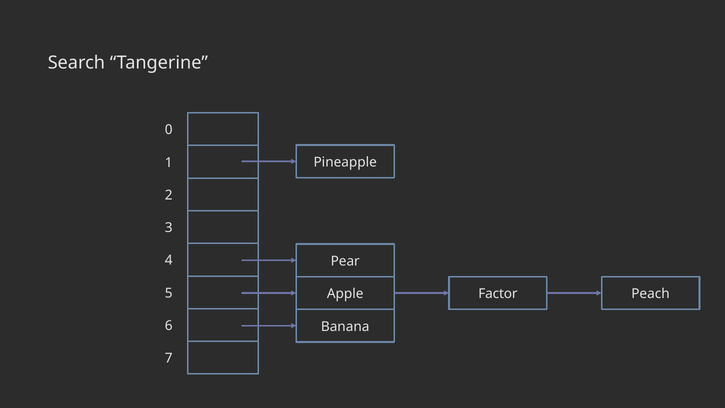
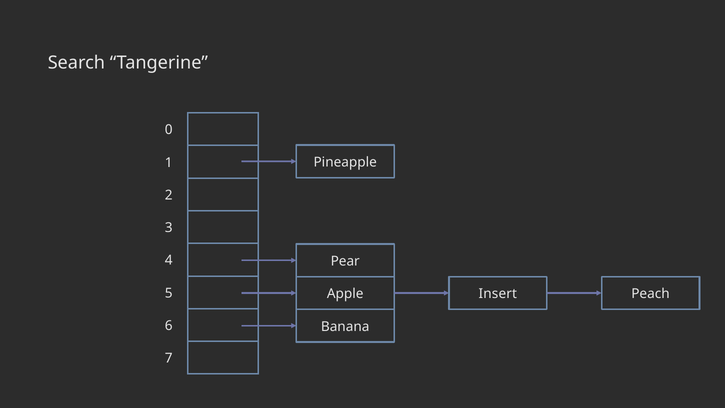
Factor: Factor -> Insert
